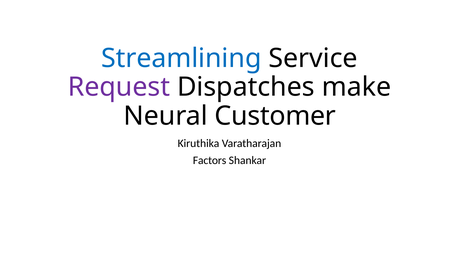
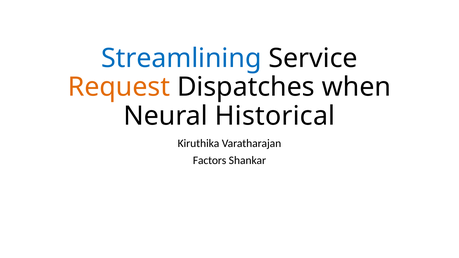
Request colour: purple -> orange
make: make -> when
Customer: Customer -> Historical
